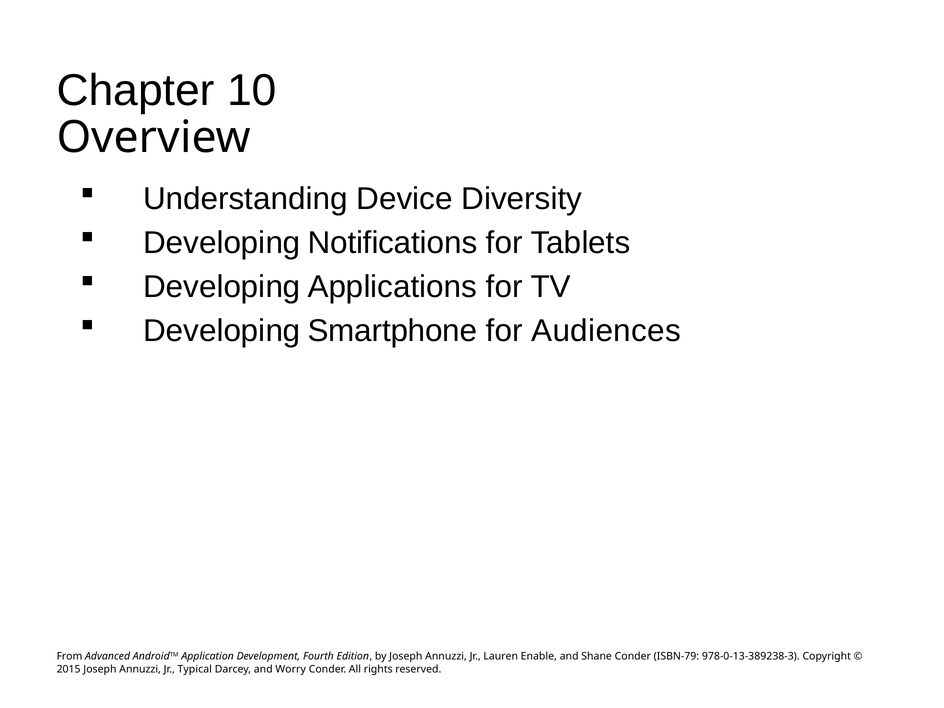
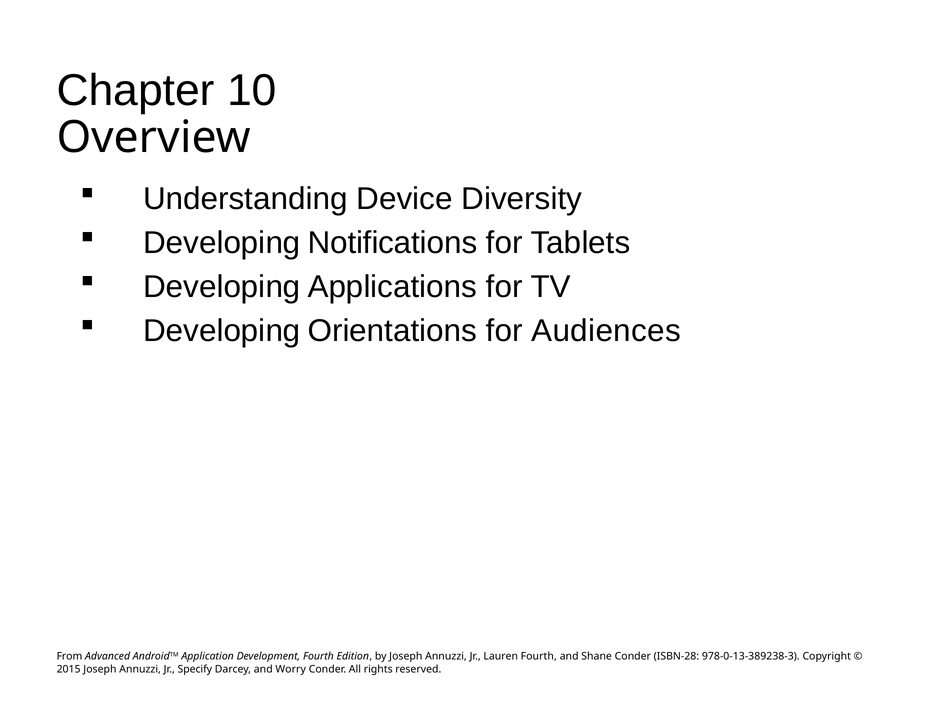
Smartphone: Smartphone -> Orientations
Lauren Enable: Enable -> Fourth
ISBN-79: ISBN-79 -> ISBN-28
Typical: Typical -> Specify
